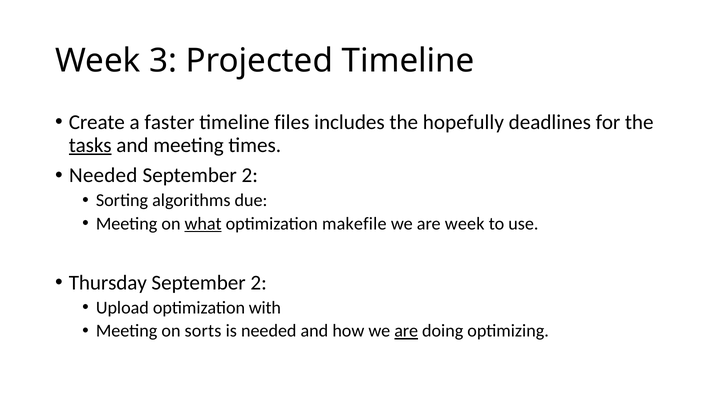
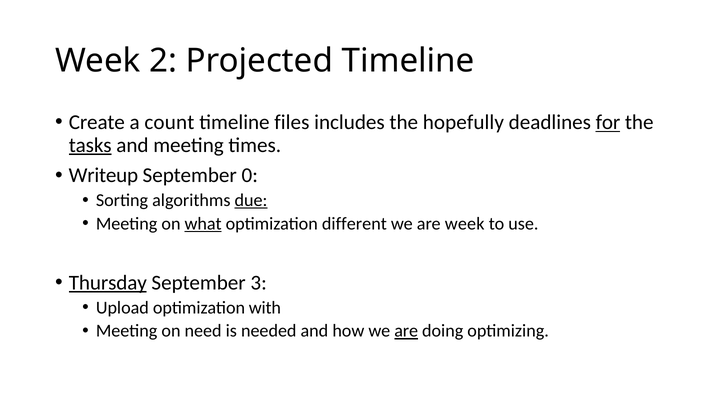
3: 3 -> 2
faster: faster -> count
for underline: none -> present
Needed at (103, 176): Needed -> Writeup
2 at (250, 176): 2 -> 0
due underline: none -> present
makefile: makefile -> different
Thursday underline: none -> present
2 at (259, 283): 2 -> 3
sorts: sorts -> need
